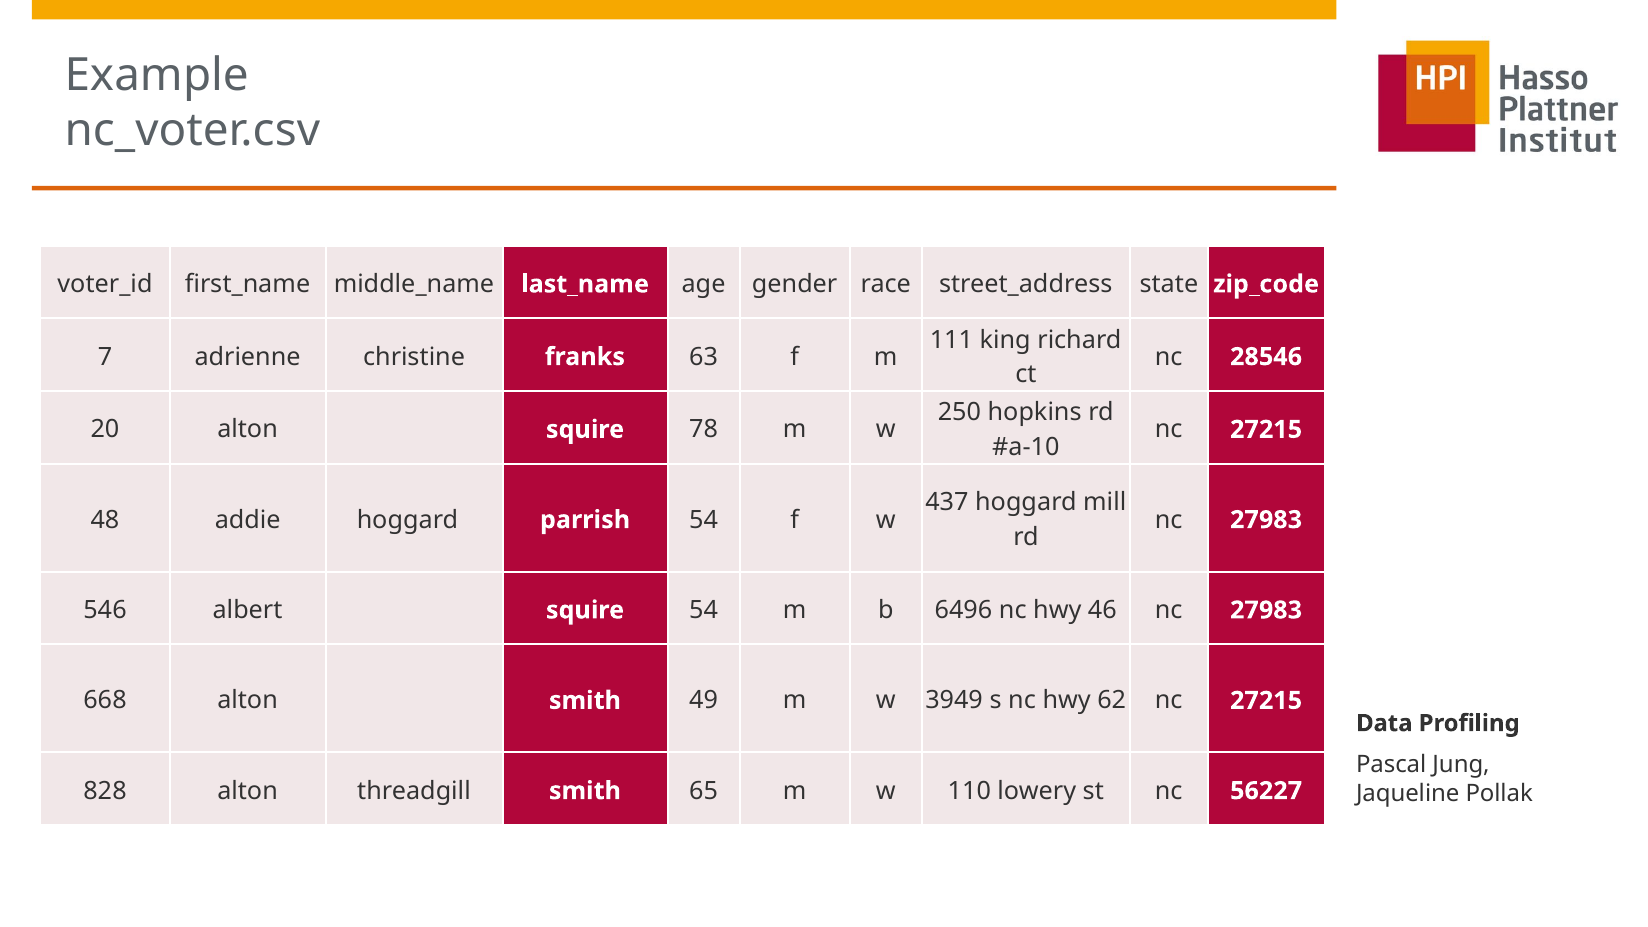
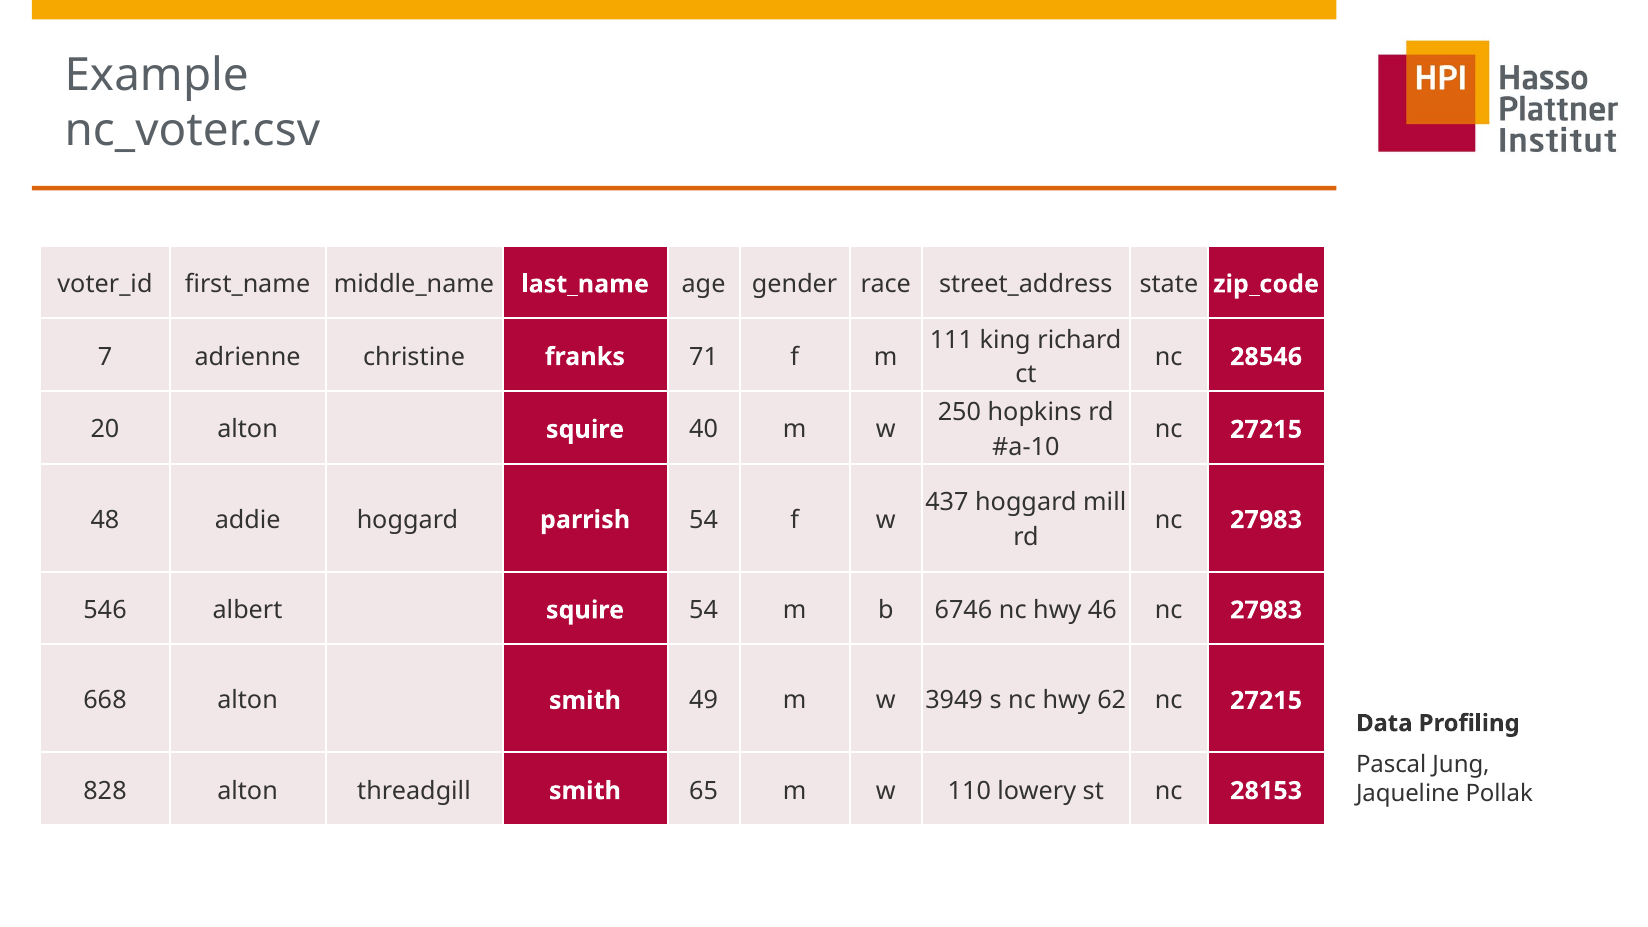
63: 63 -> 71
78: 78 -> 40
6496: 6496 -> 6746
56227: 56227 -> 28153
